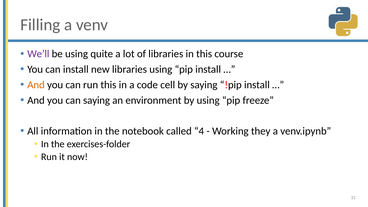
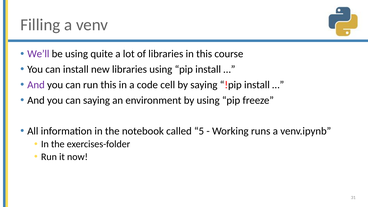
And at (36, 85) colour: orange -> purple
4: 4 -> 5
they: they -> runs
